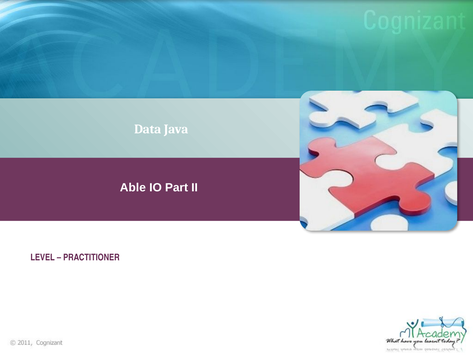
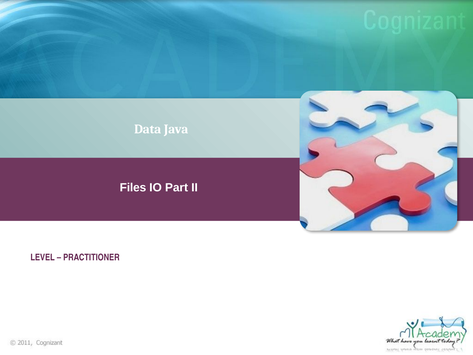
Able: Able -> Files
